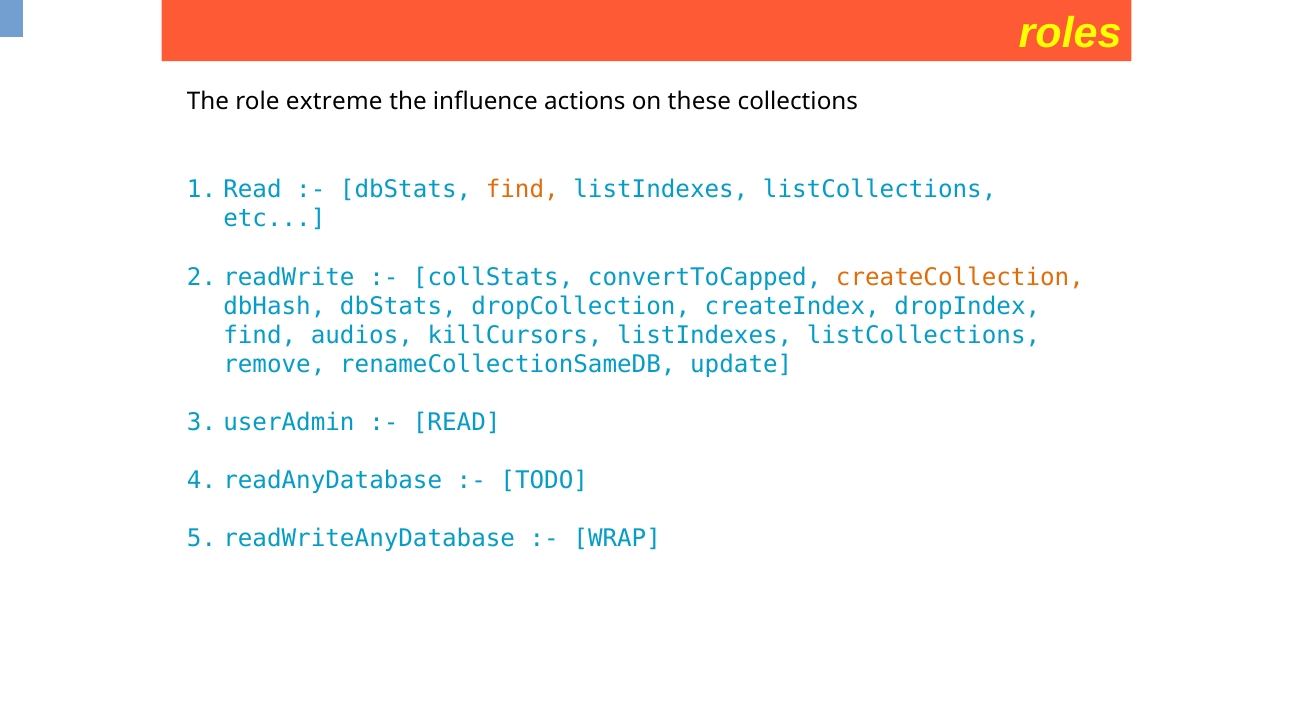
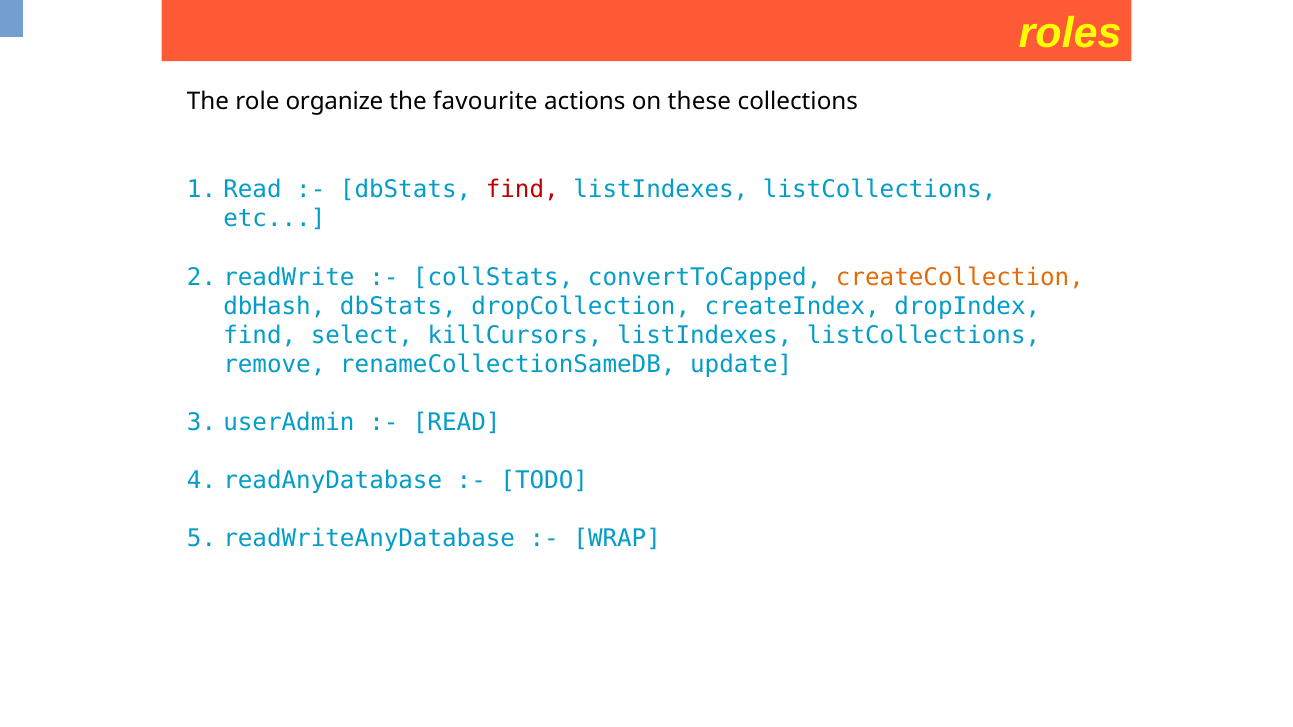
extreme: extreme -> organize
influence: influence -> favourite
find at (522, 190) colour: orange -> red
audios: audios -> select
